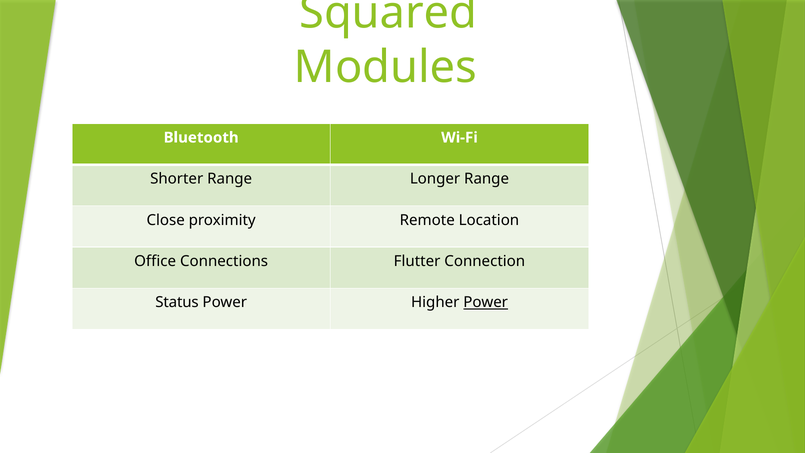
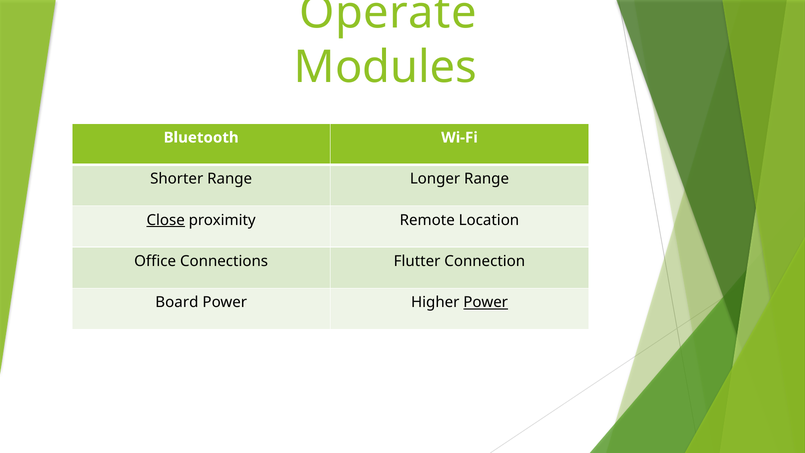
Squared: Squared -> Operate
Close underline: none -> present
Status: Status -> Board
